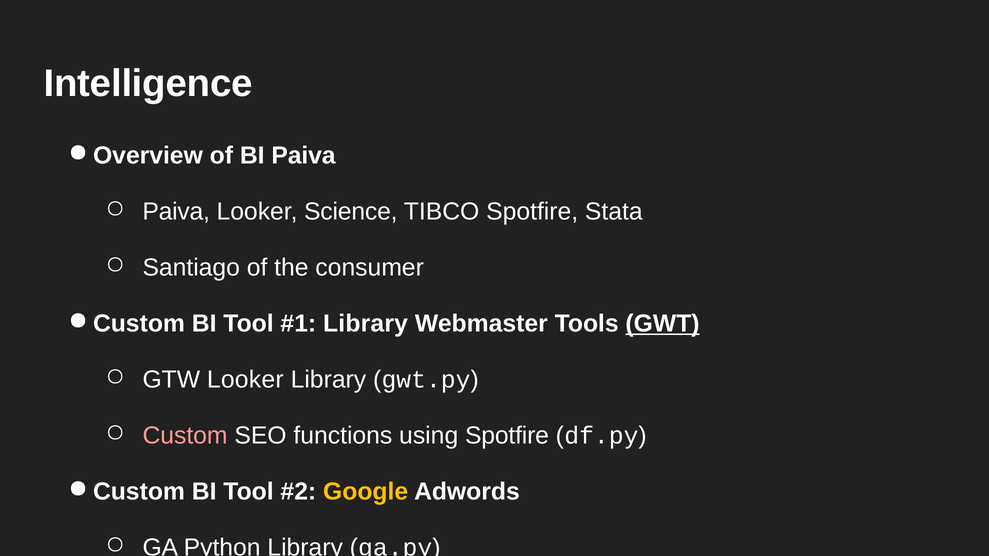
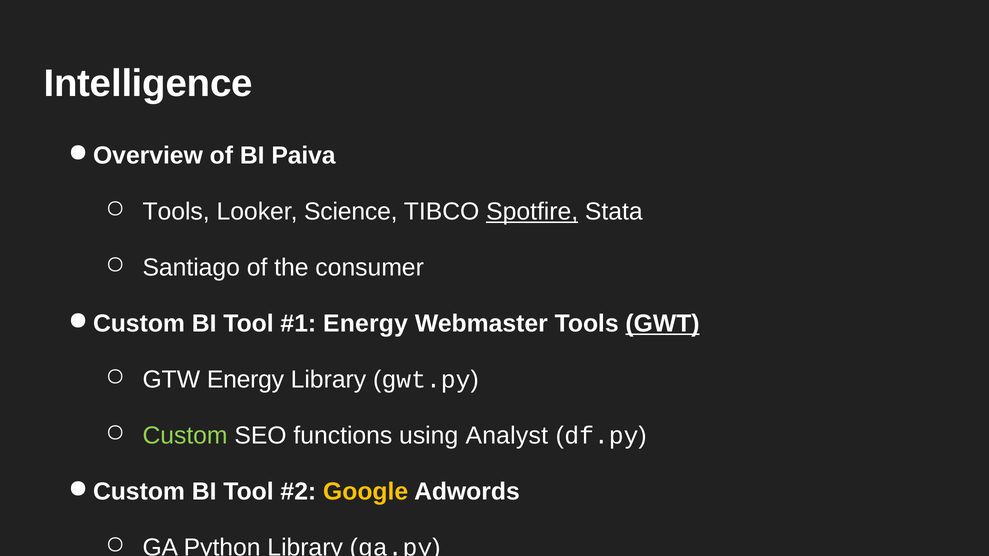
Paiva at (176, 212): Paiva -> Tools
Spotfire at (532, 212) underline: none -> present
Library at (366, 324): Library -> Energy
GTW Looker: Looker -> Energy
Custom at (185, 436) colour: pink -> light green
using Spotfire: Spotfire -> Analyst
